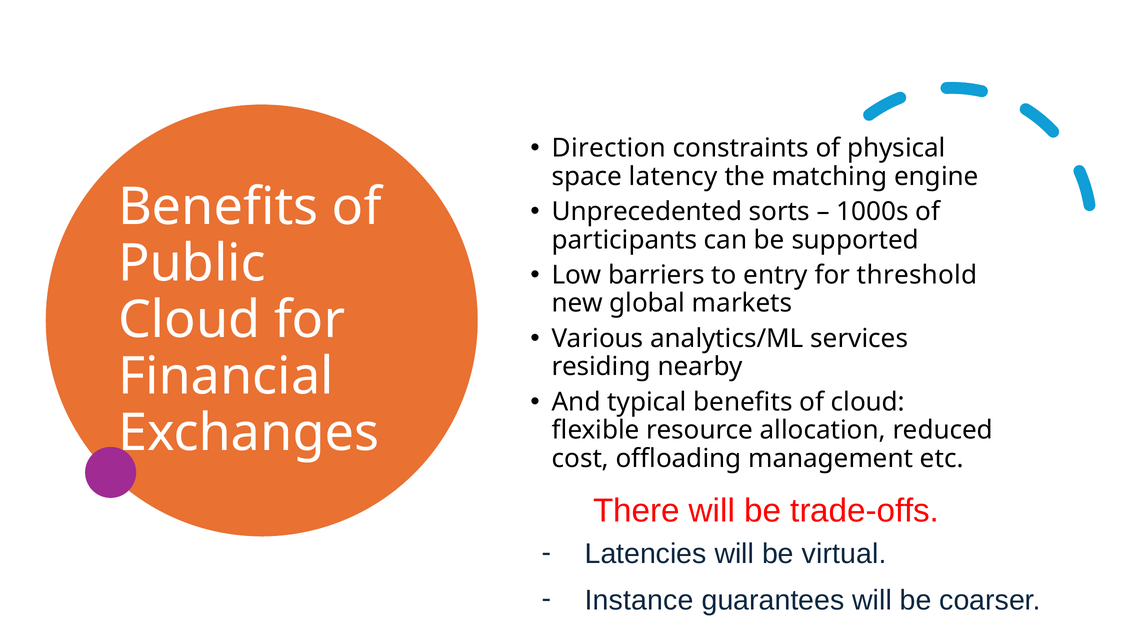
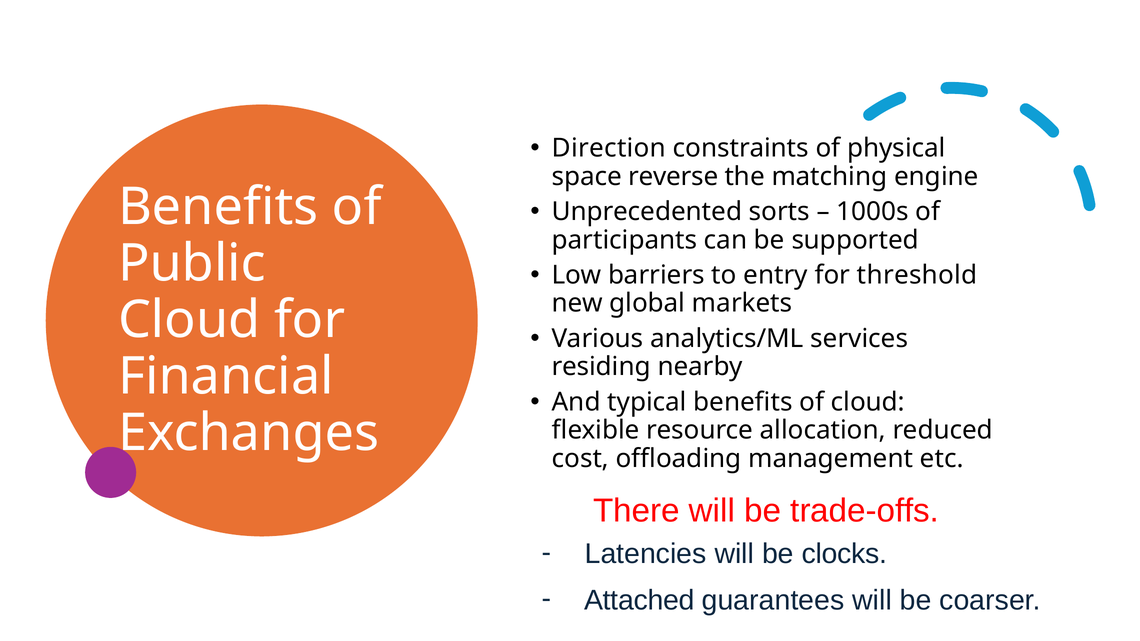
latency: latency -> reverse
virtual: virtual -> clocks
Instance: Instance -> Attached
